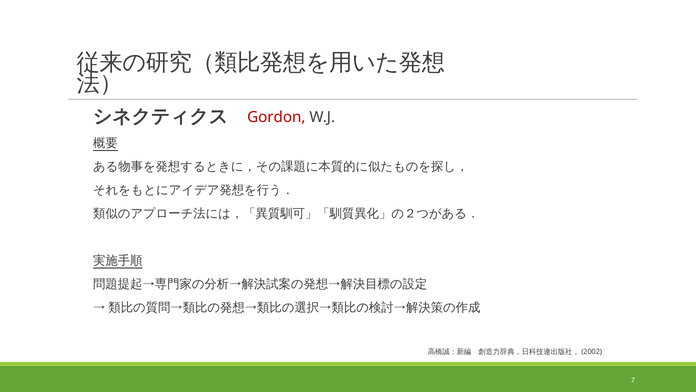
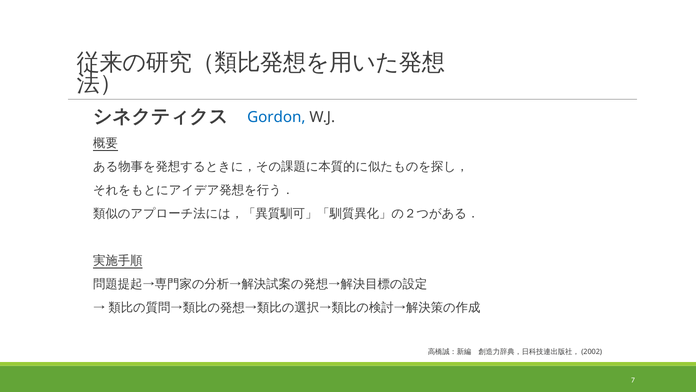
Gordon colour: red -> blue
